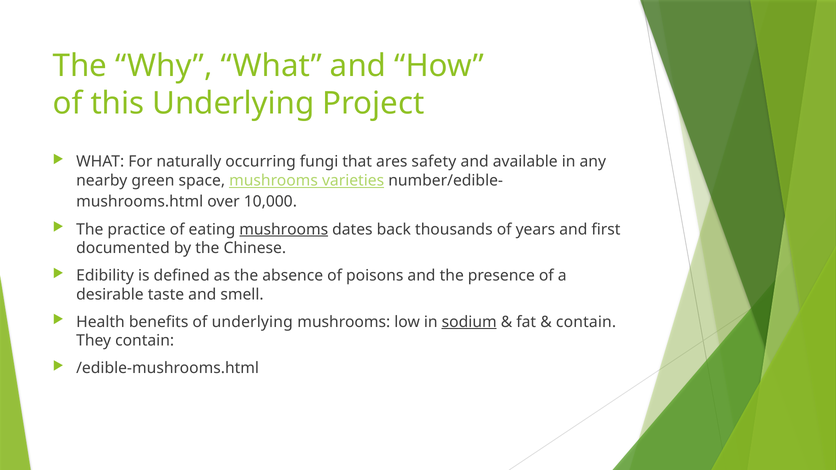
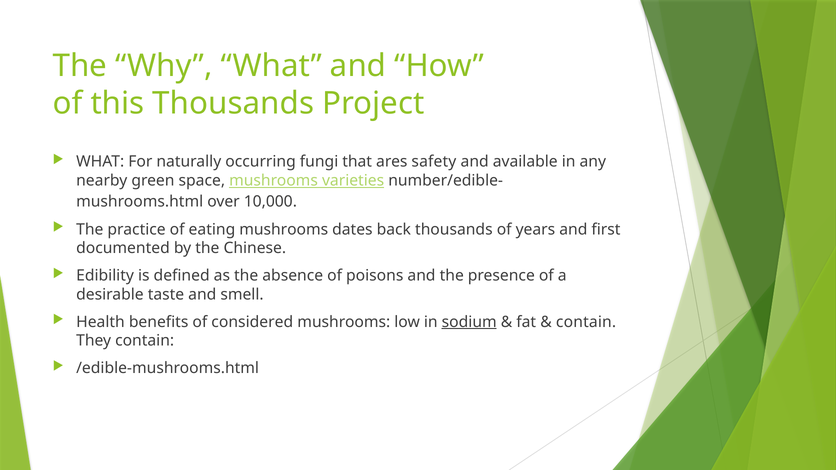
this Underlying: Underlying -> Thousands
mushrooms at (284, 229) underline: present -> none
of underlying: underlying -> considered
